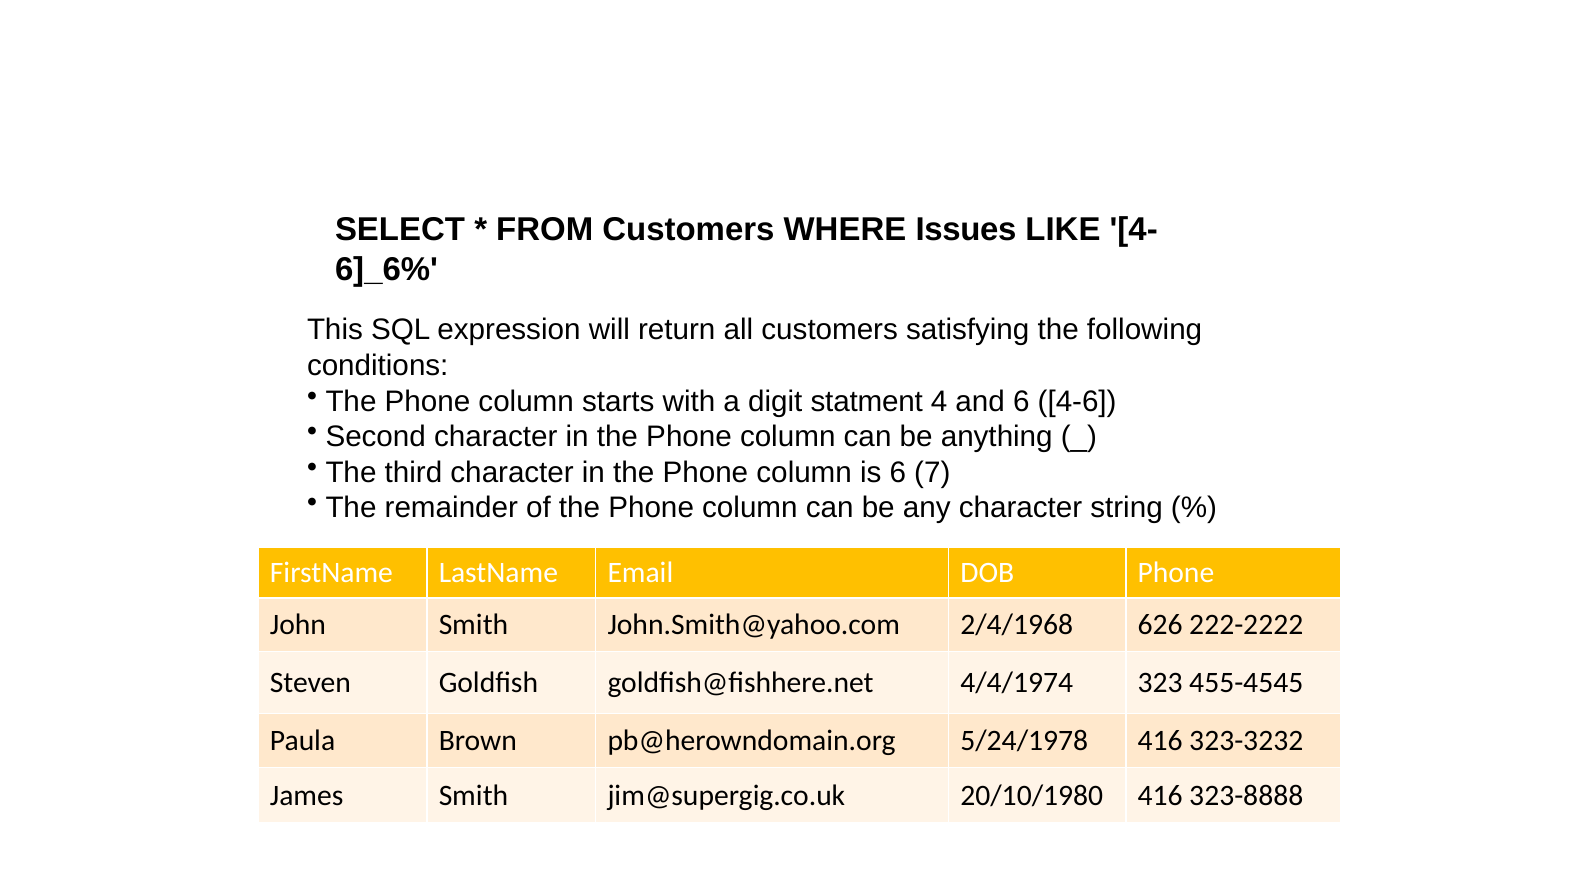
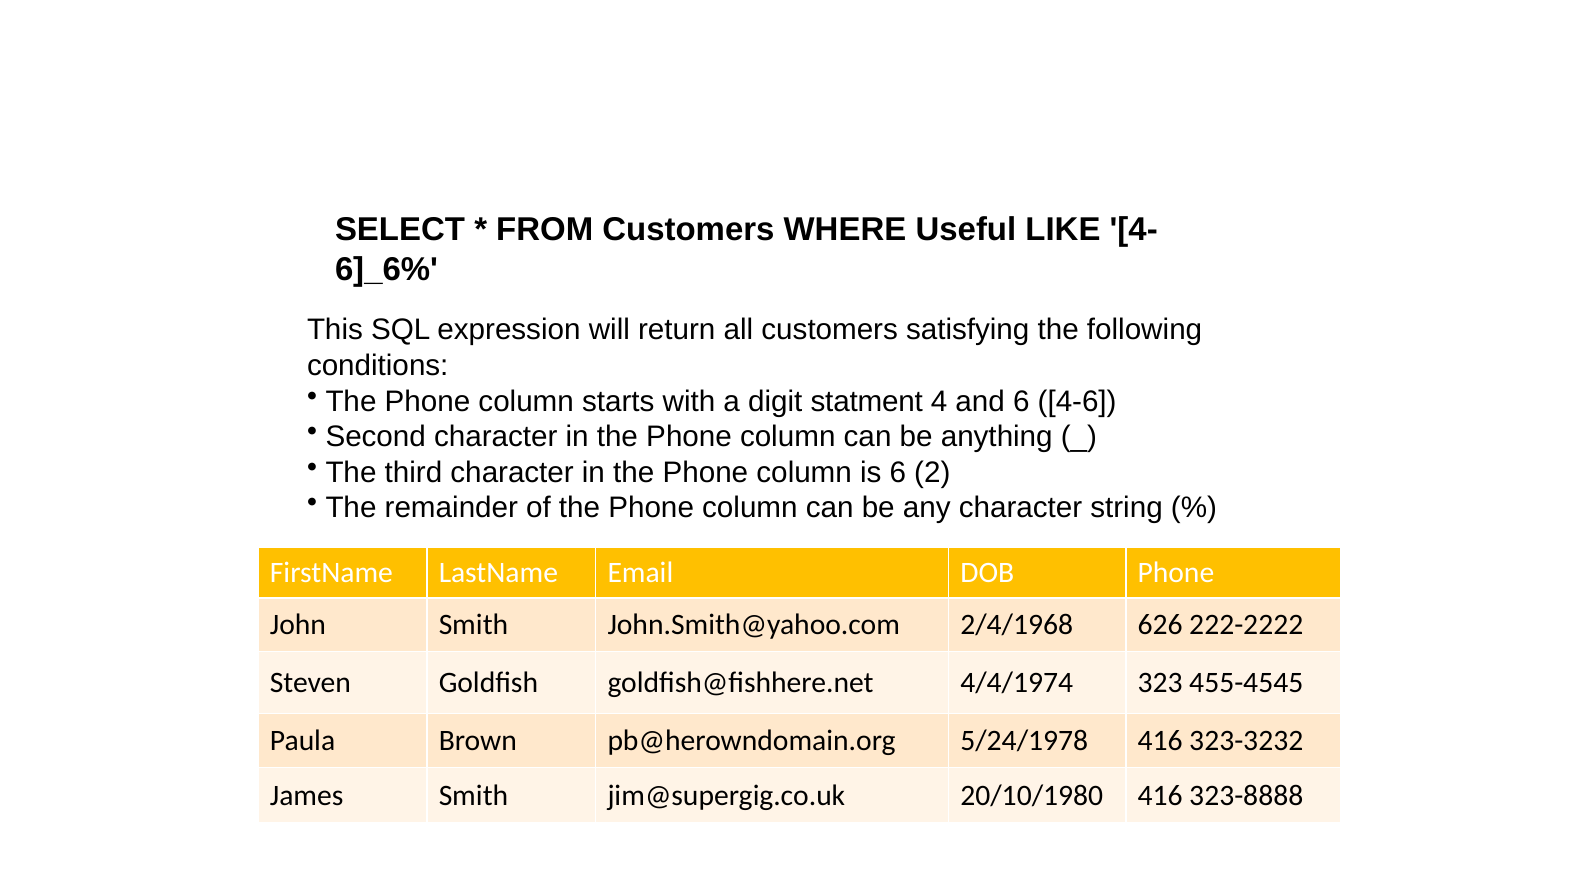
Issues: Issues -> Useful
7: 7 -> 2
